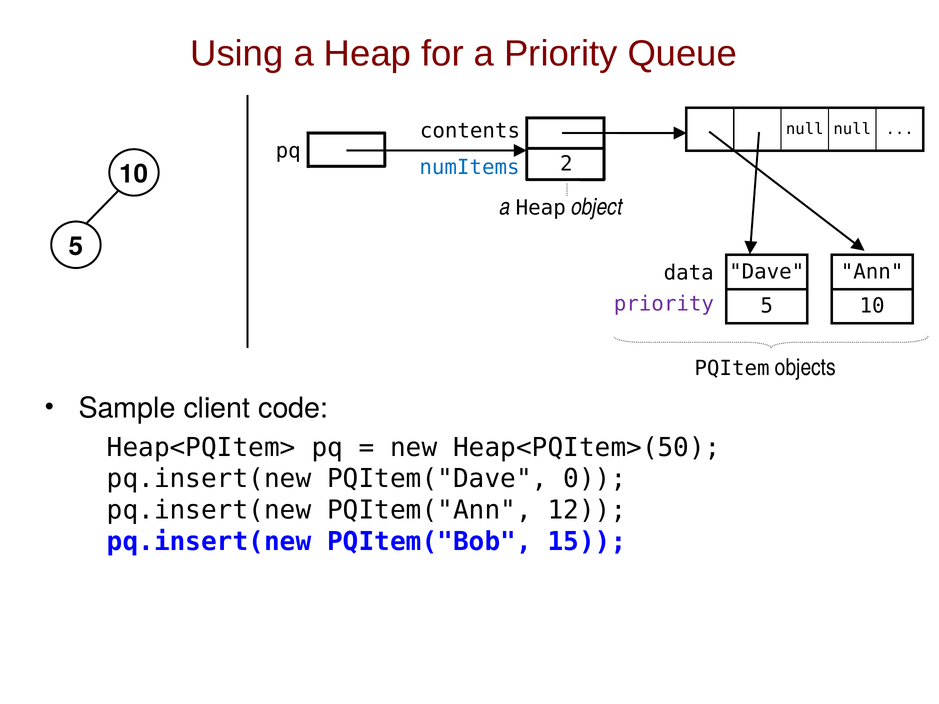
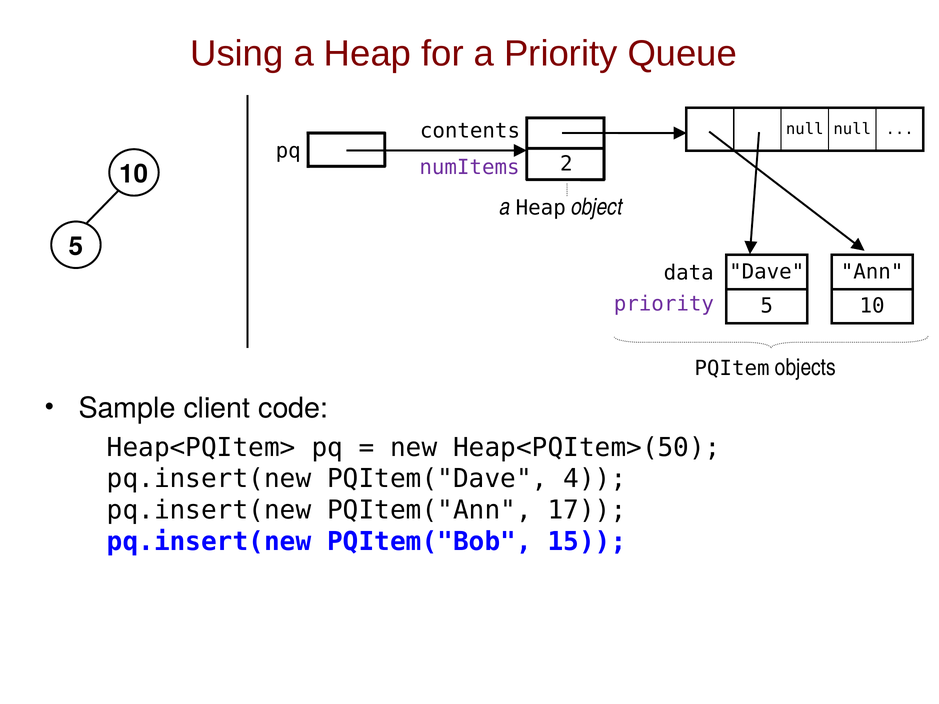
numItems colour: blue -> purple
0: 0 -> 4
12: 12 -> 17
